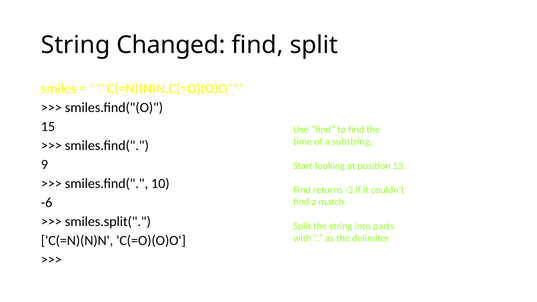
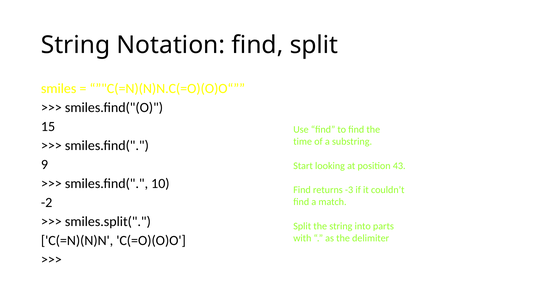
Changed: Changed -> Notation
13: 13 -> 43
-2: -2 -> -3
-6: -6 -> -2
